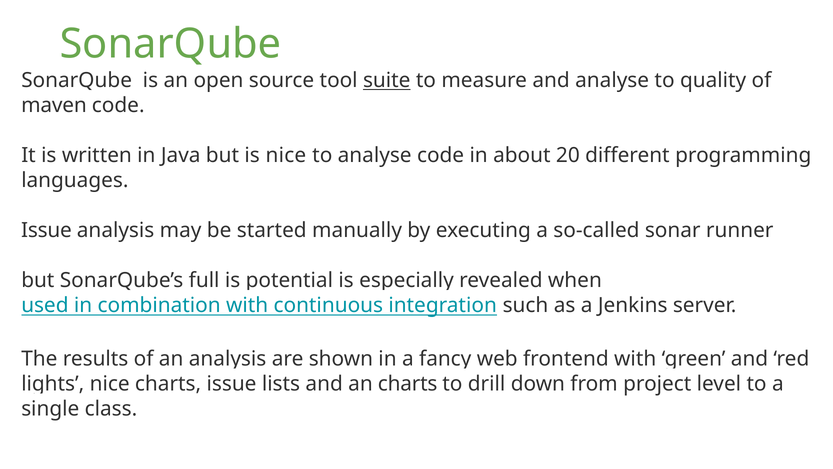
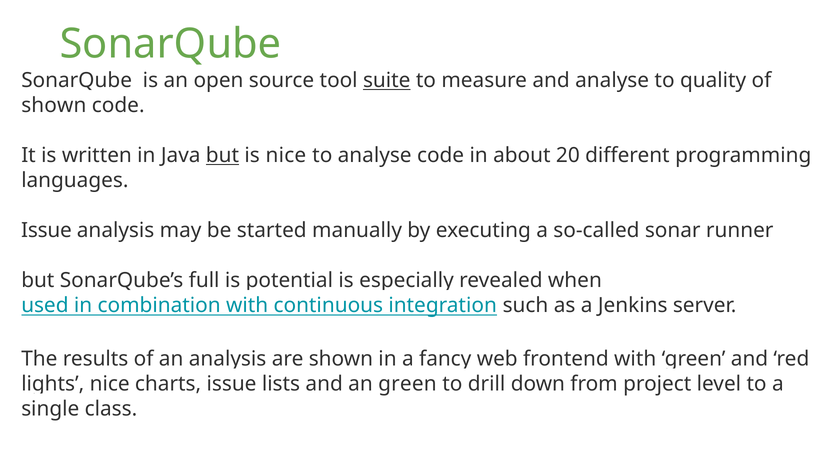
maven at (54, 105): maven -> shown
but at (222, 155) underline: none -> present
an charts: charts -> green
